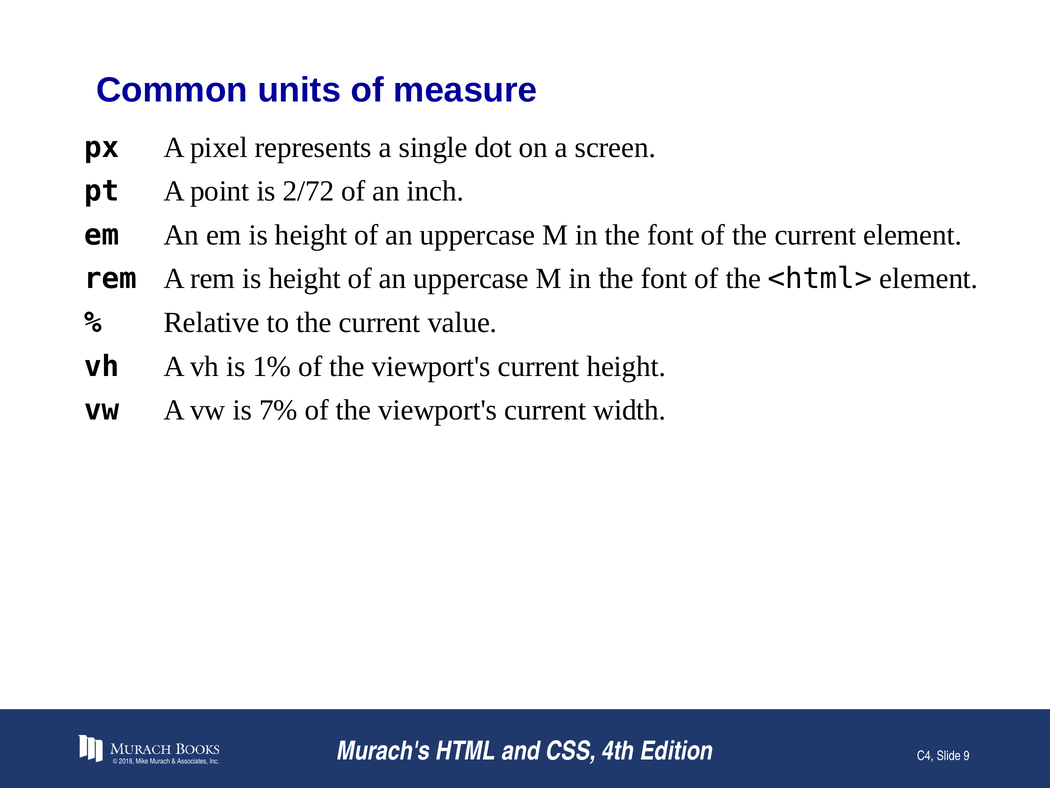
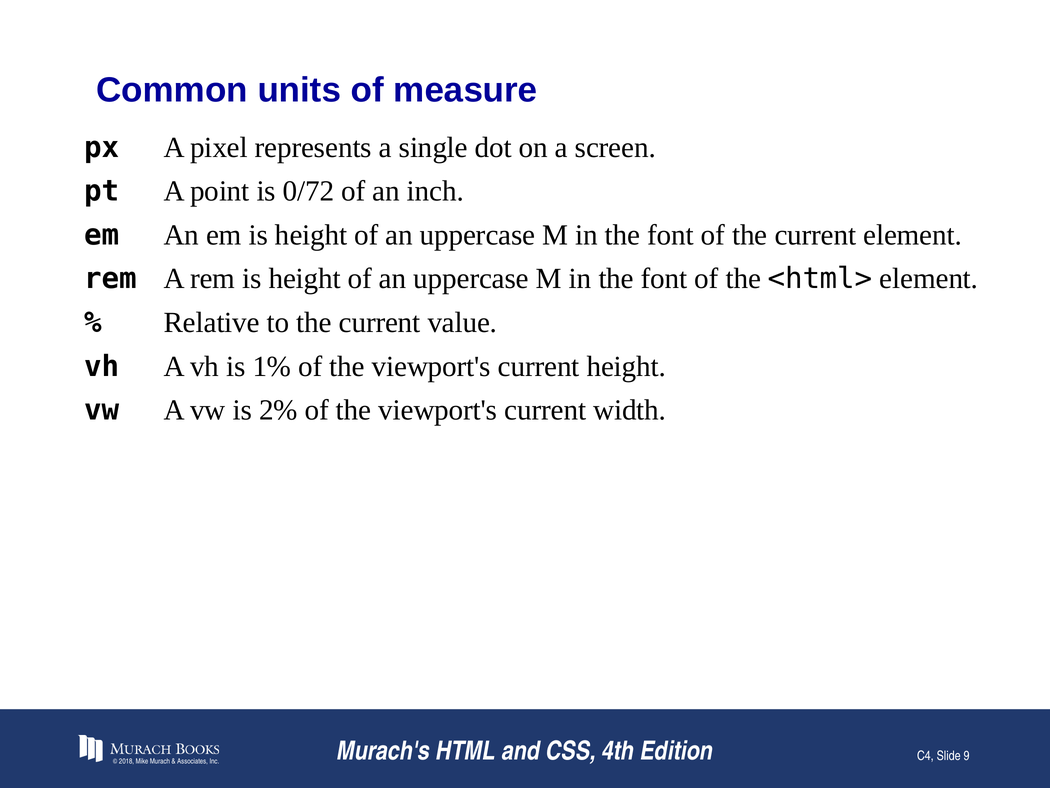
2/72: 2/72 -> 0/72
7%: 7% -> 2%
